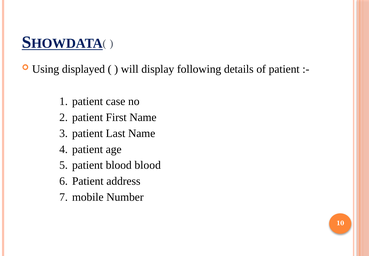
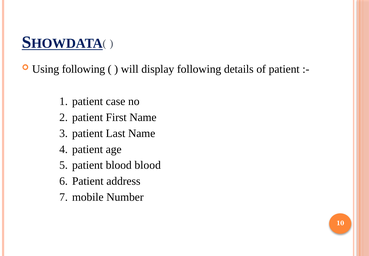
Using displayed: displayed -> following
